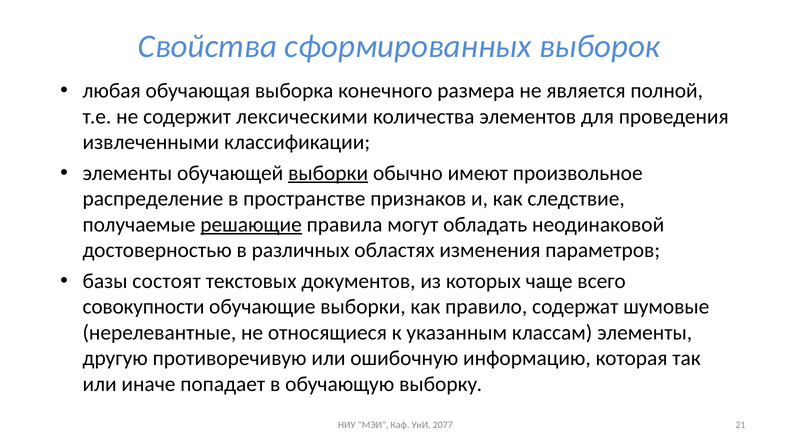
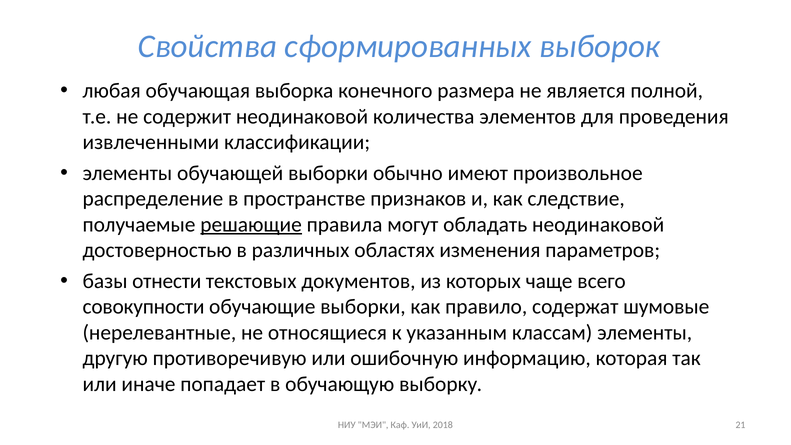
содержит лексическими: лексическими -> неодинаковой
выборки at (328, 173) underline: present -> none
состоят: состоят -> отнести
2077: 2077 -> 2018
